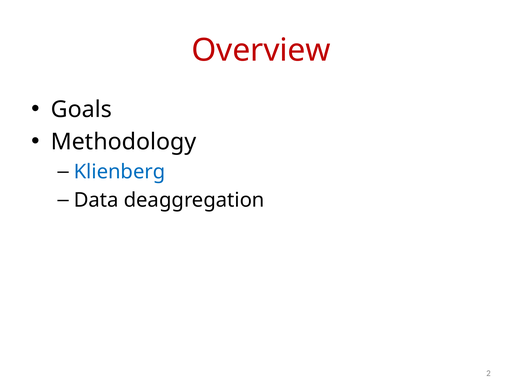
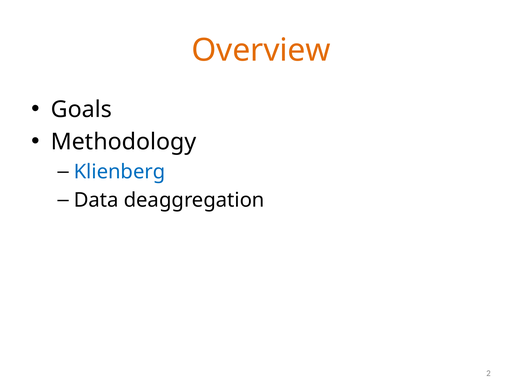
Overview colour: red -> orange
